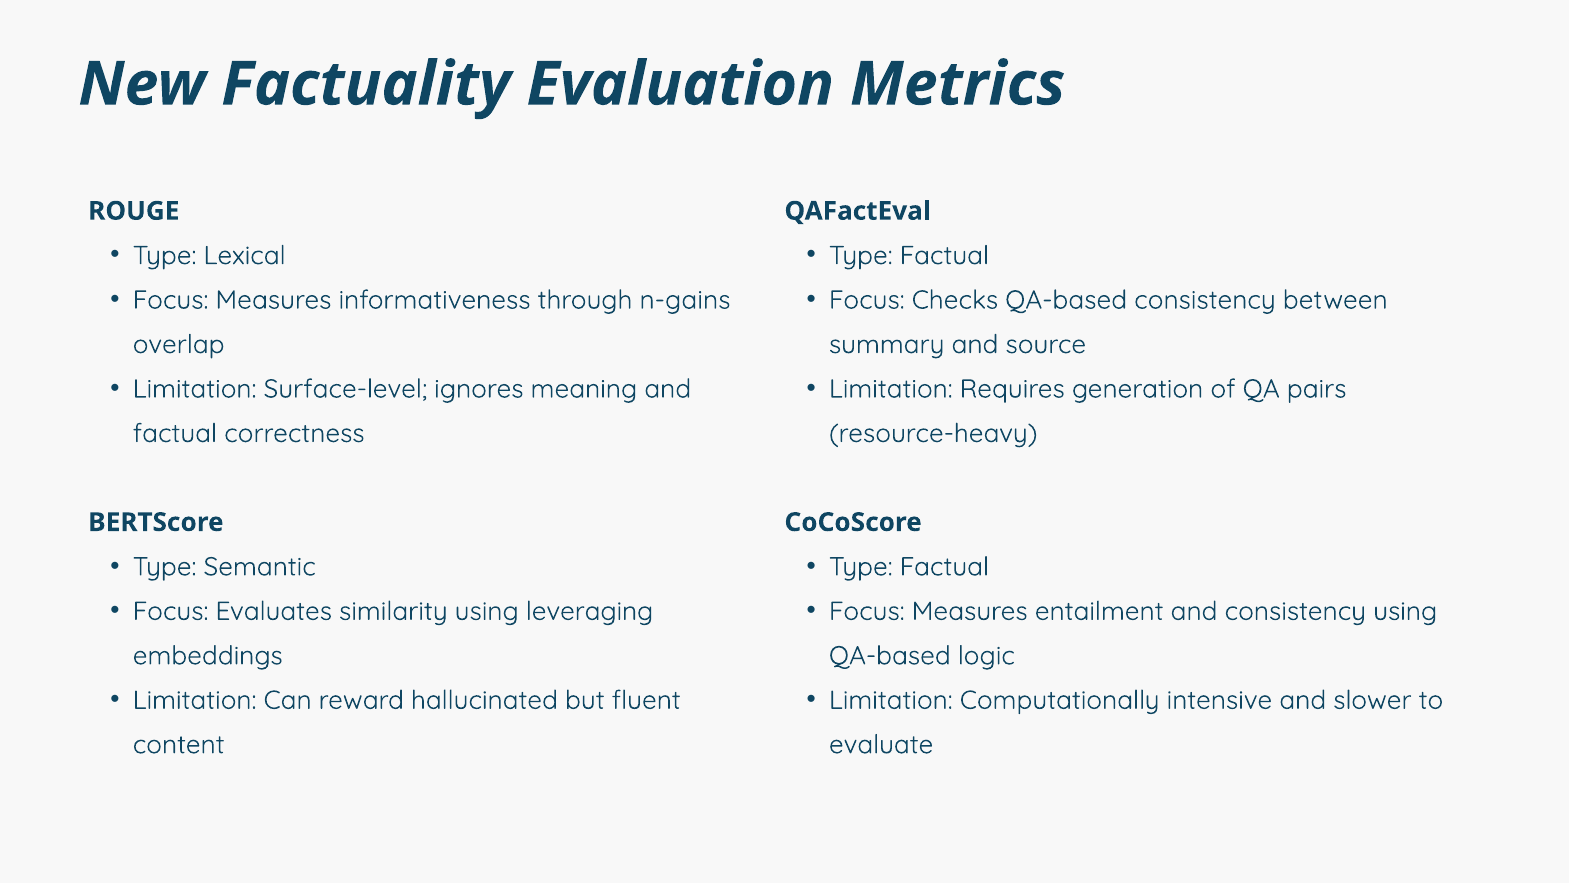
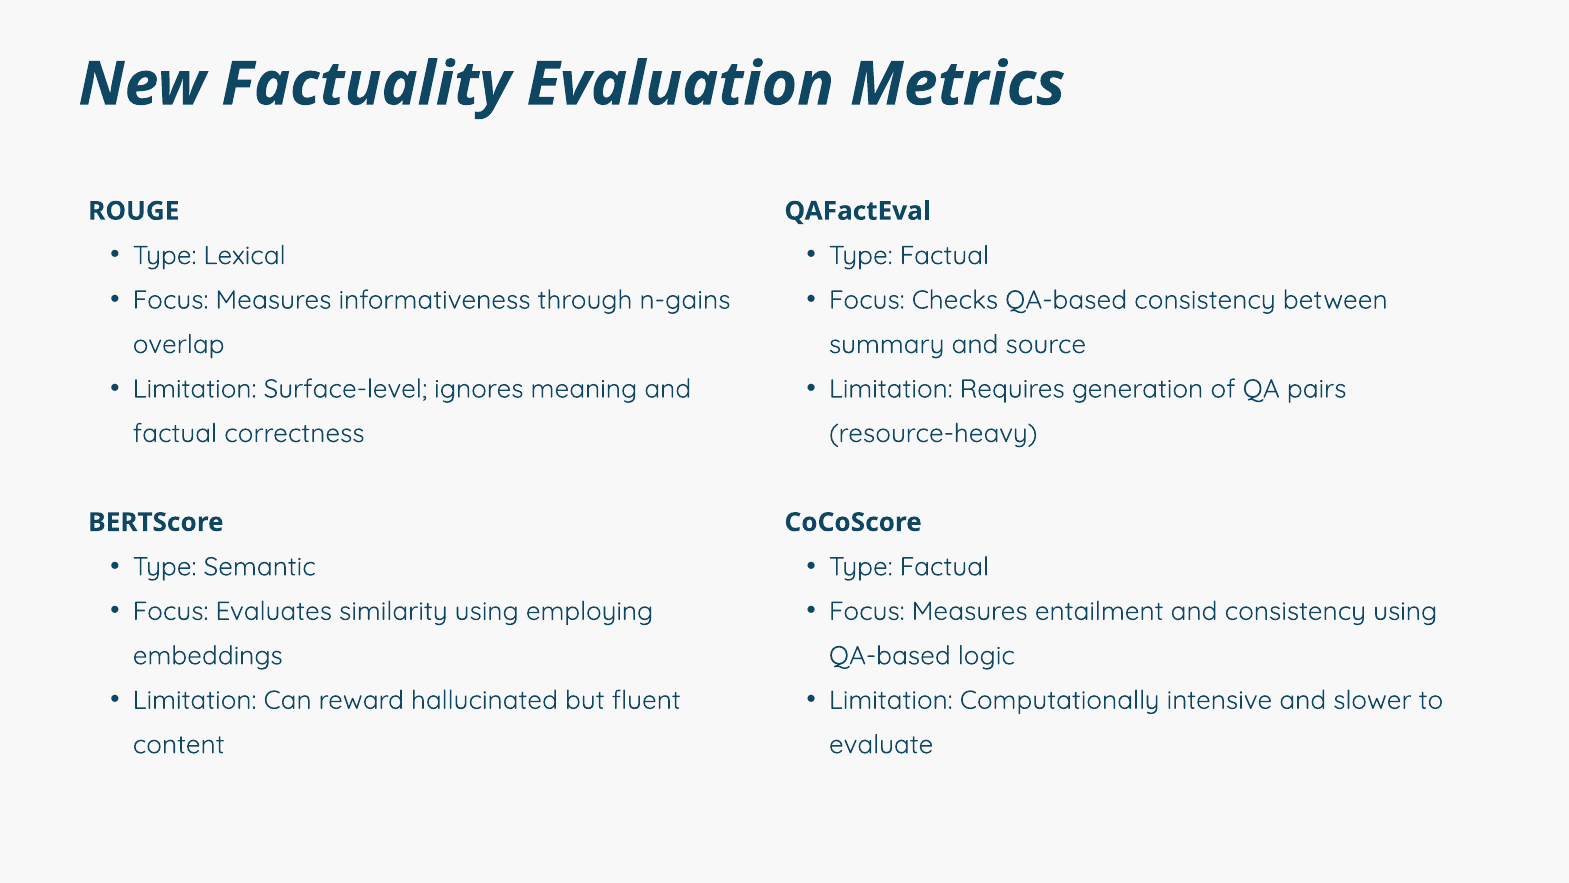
leveraging: leveraging -> employing
